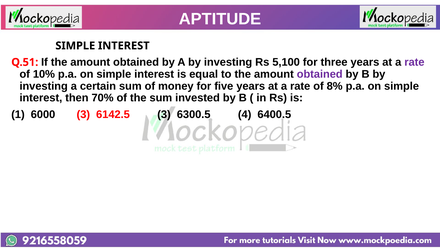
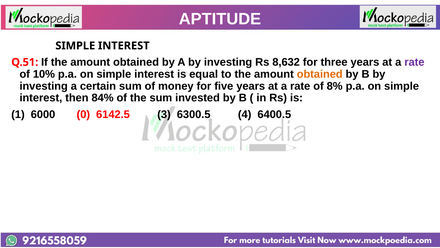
5,100: 5,100 -> 8,632
obtained at (320, 74) colour: purple -> orange
70%: 70% -> 84%
6000 3: 3 -> 0
